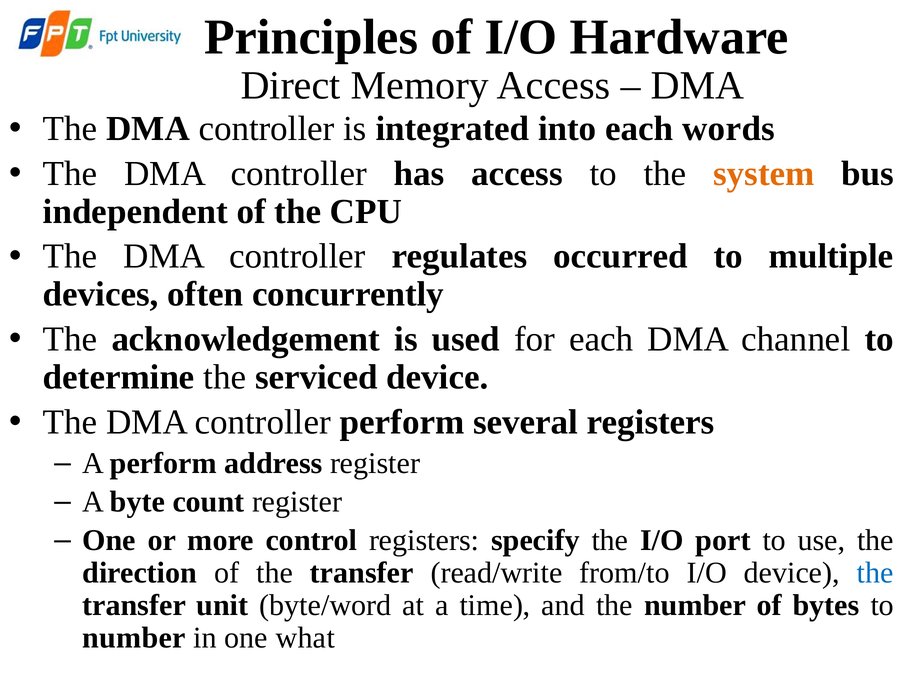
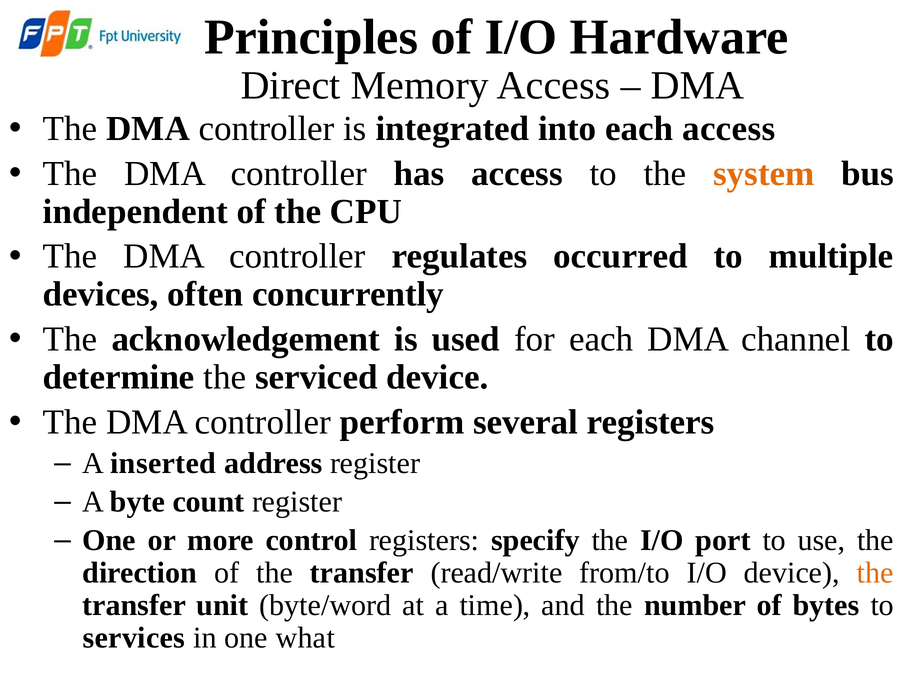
each words: words -> access
A perform: perform -> inserted
the at (875, 573) colour: blue -> orange
number at (134, 638): number -> services
